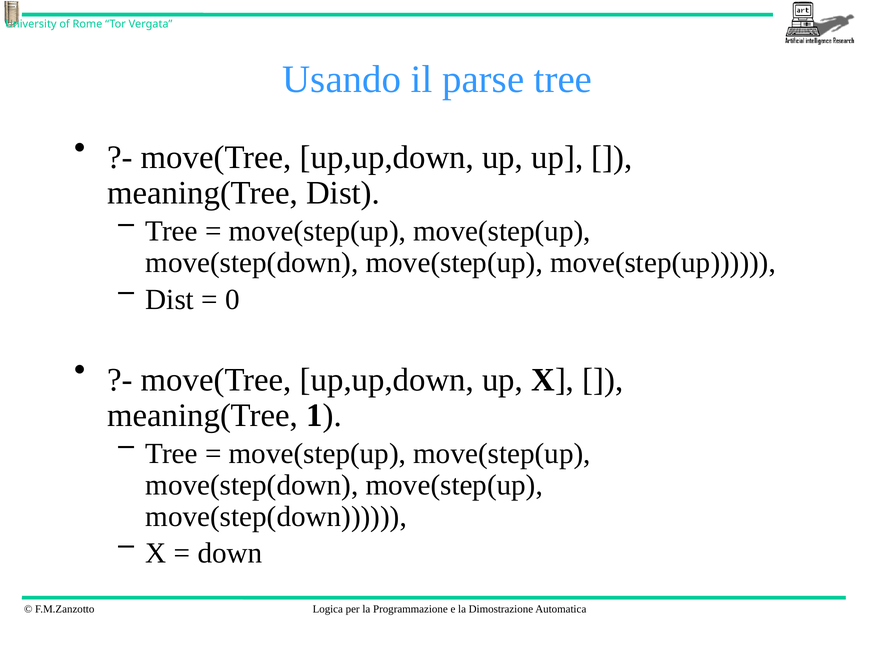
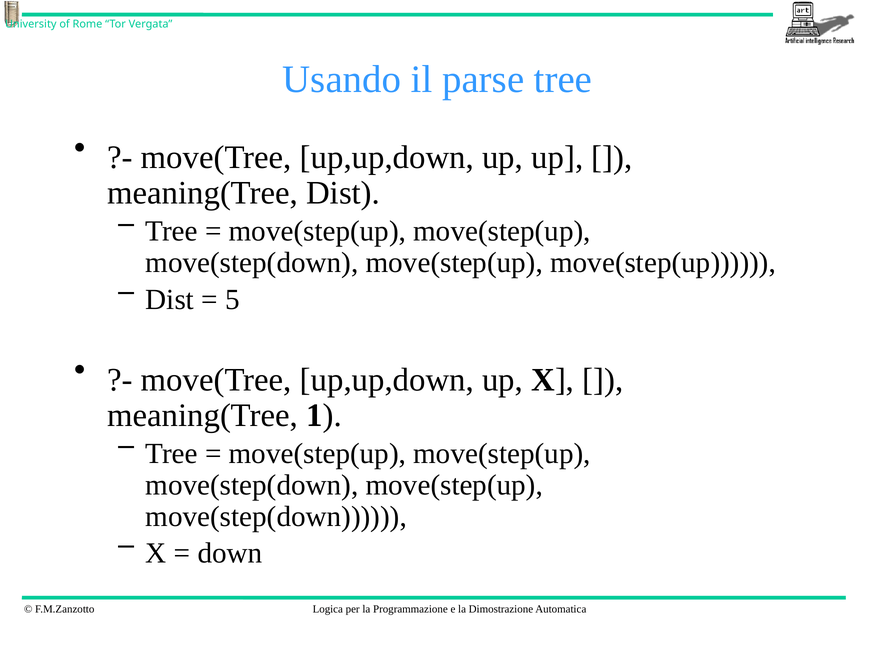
0: 0 -> 5
